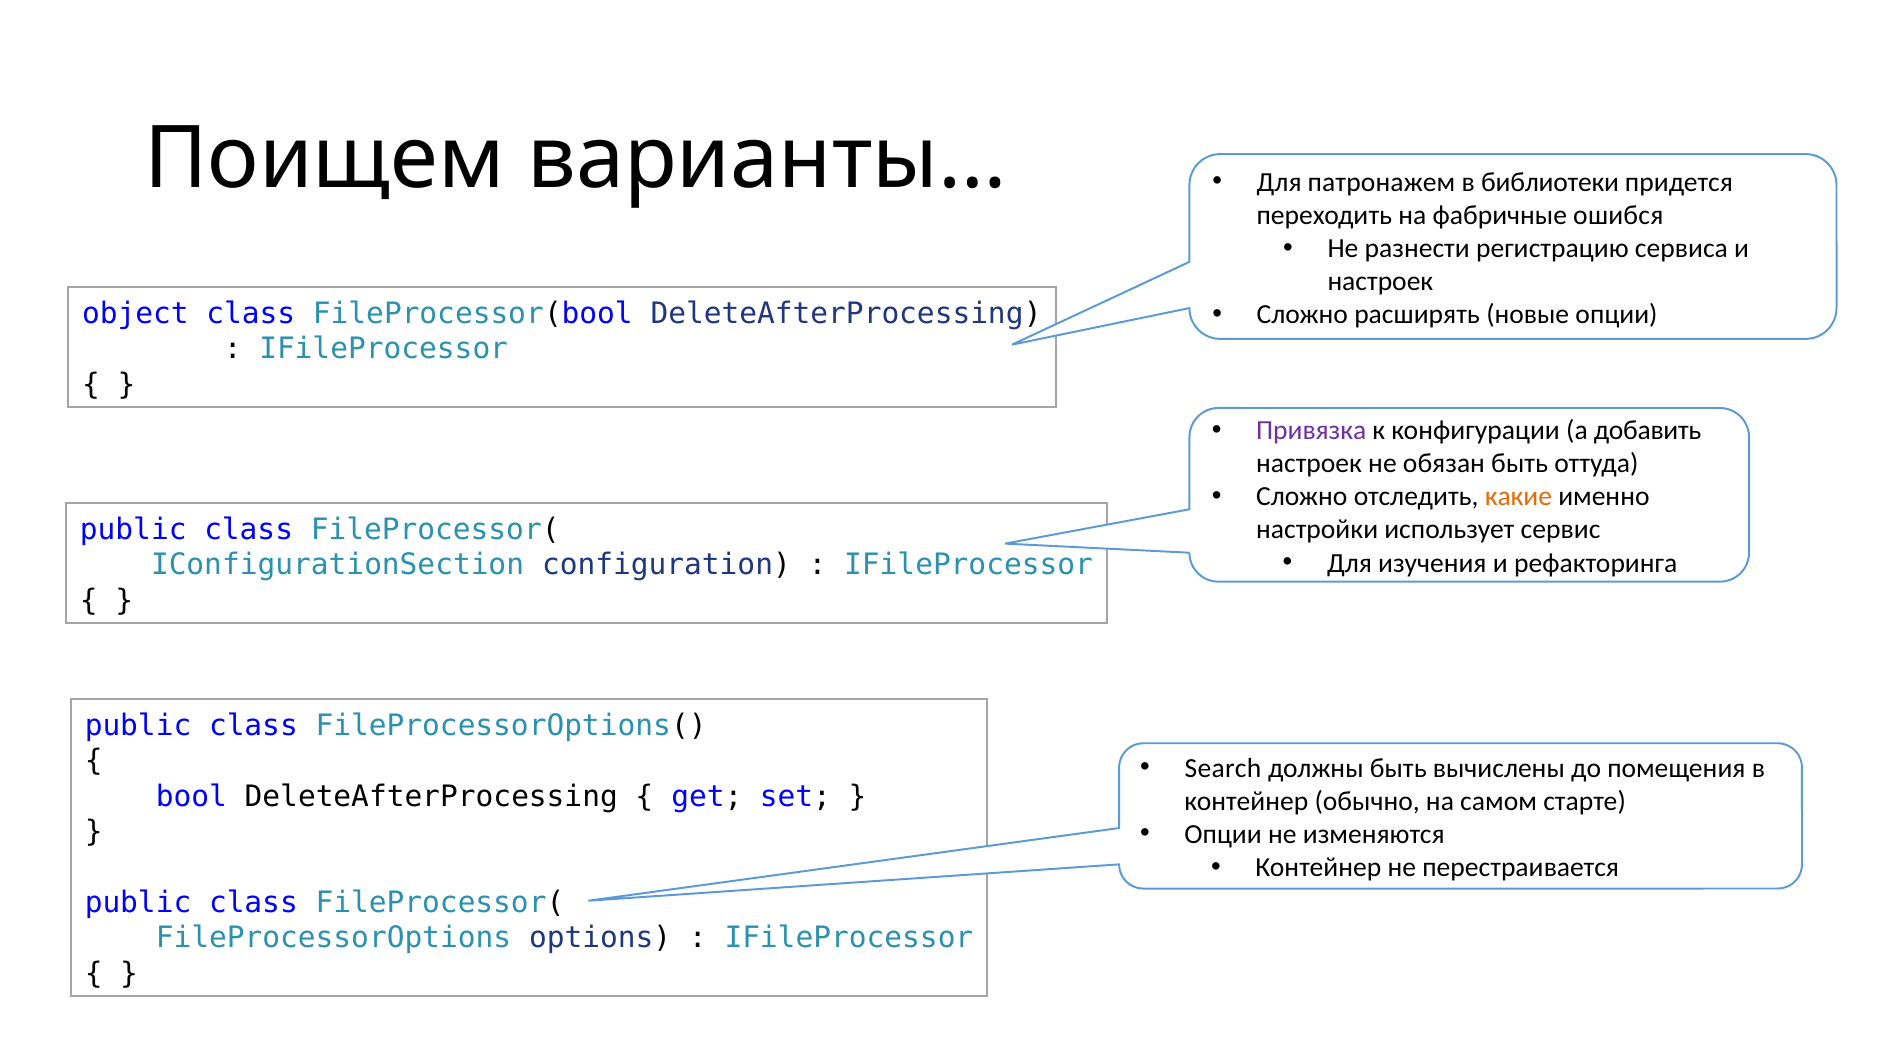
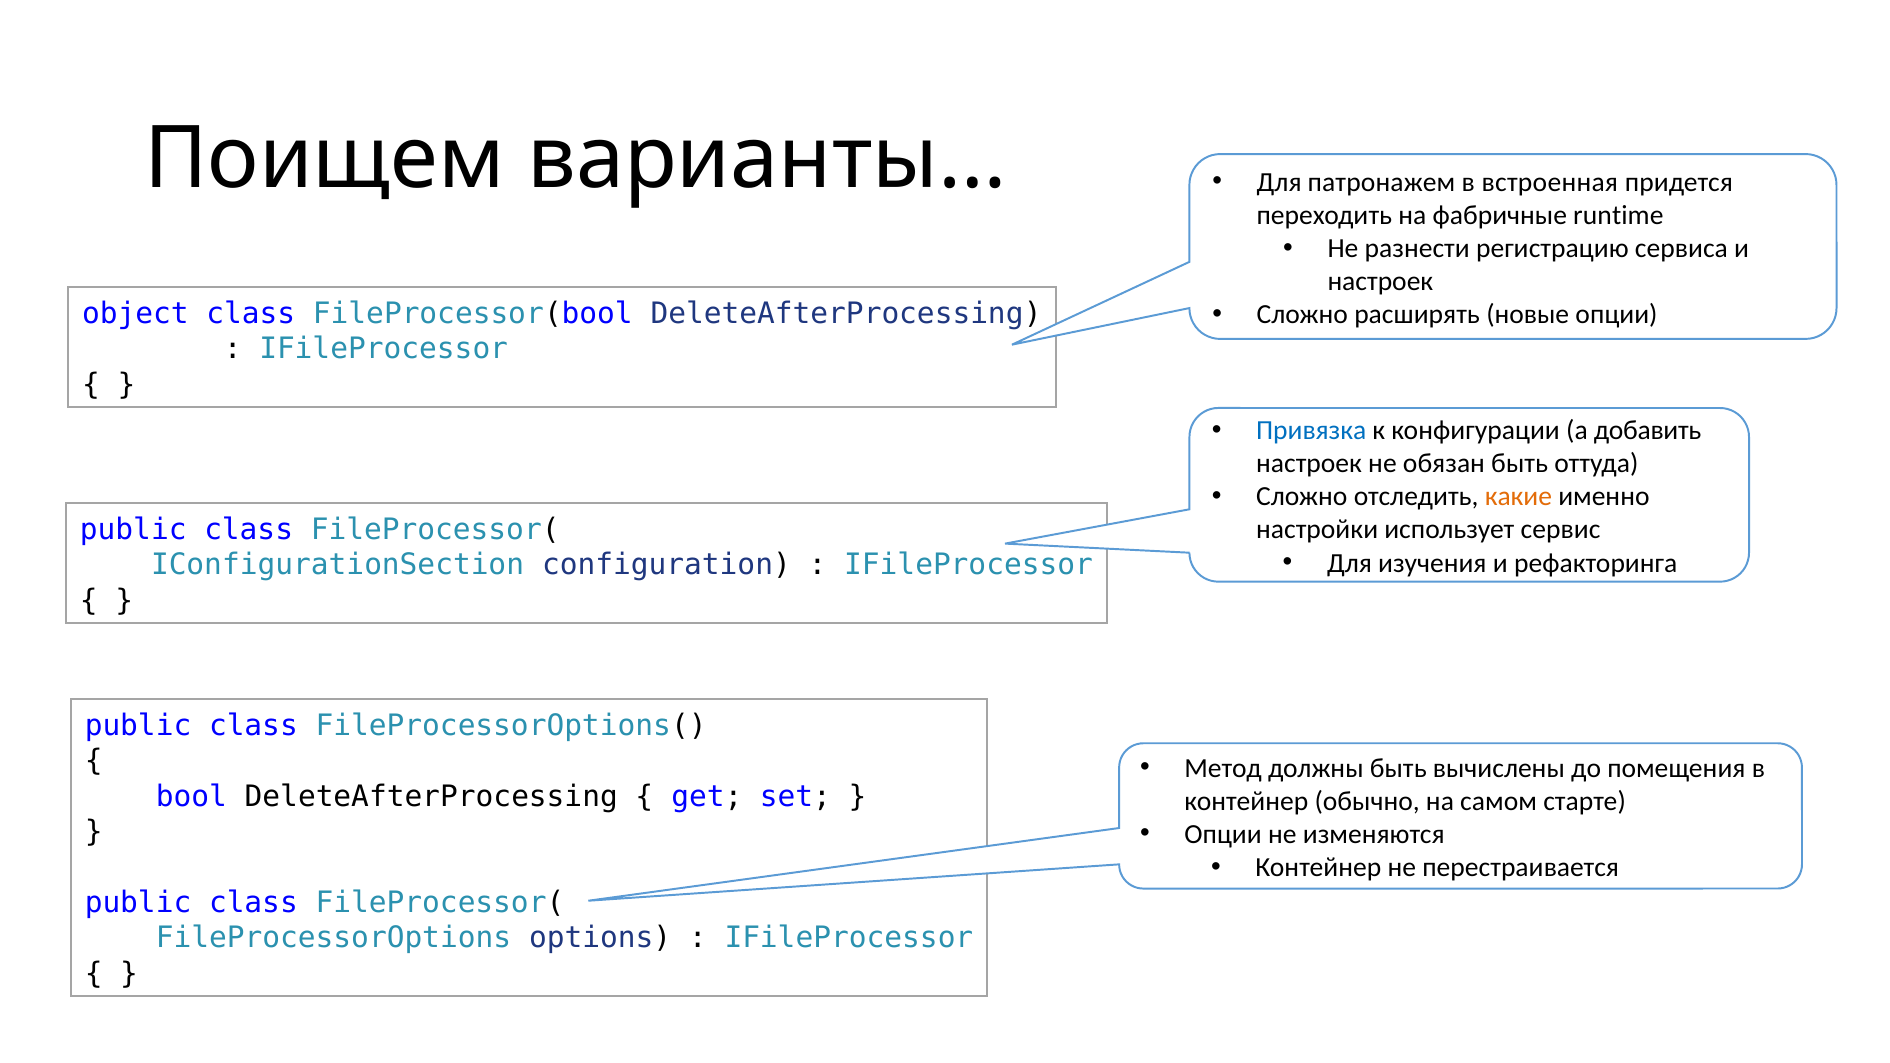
библиотеки: библиотеки -> встроенная
ошибся: ошибся -> runtime
Привязка colour: purple -> blue
Search: Search -> Метод
